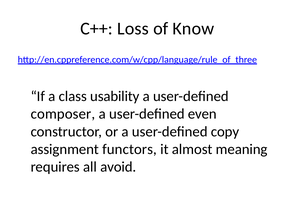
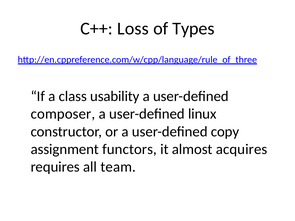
Know: Know -> Types
even: even -> linux
meaning: meaning -> acquires
avoid: avoid -> team
